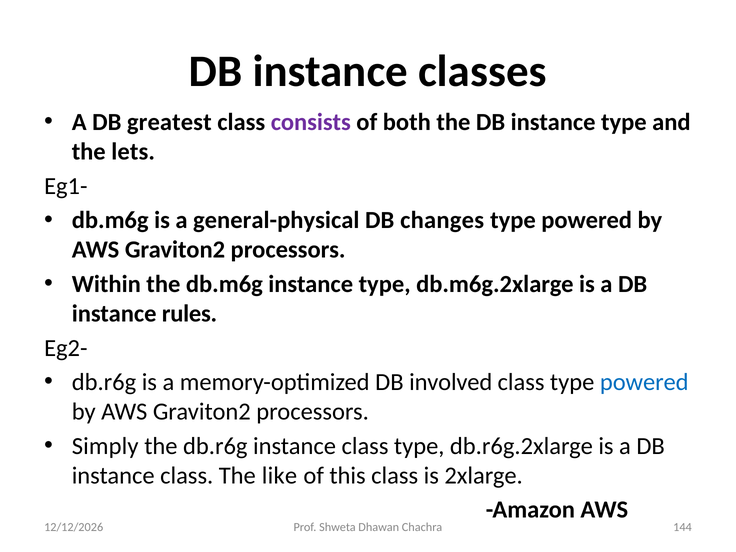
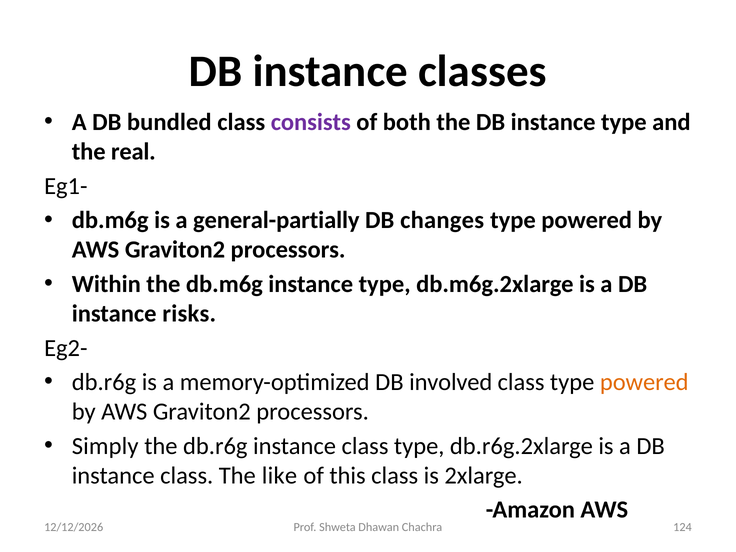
greatest: greatest -> bundled
lets: lets -> real
general-physical: general-physical -> general-partially
rules: rules -> risks
powered at (644, 382) colour: blue -> orange
144: 144 -> 124
